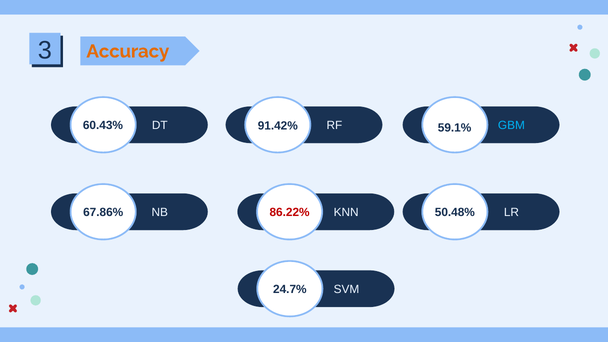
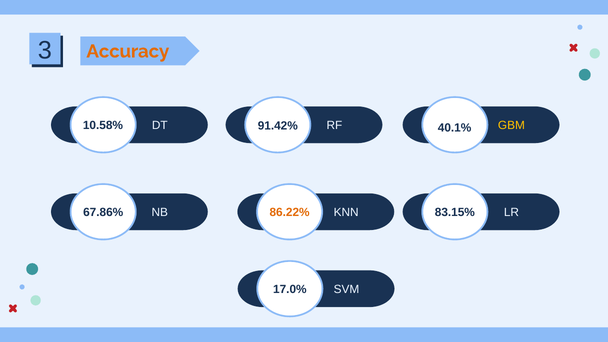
60.43%: 60.43% -> 10.58%
59.1%: 59.1% -> 40.1%
GBM colour: light blue -> yellow
86.22% colour: red -> orange
50.48%: 50.48% -> 83.15%
24.7%: 24.7% -> 17.0%
